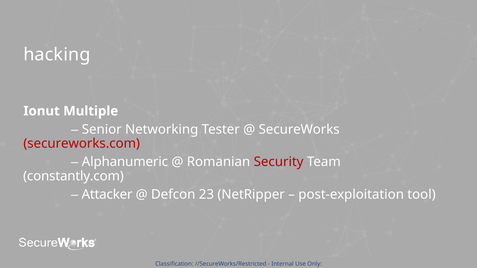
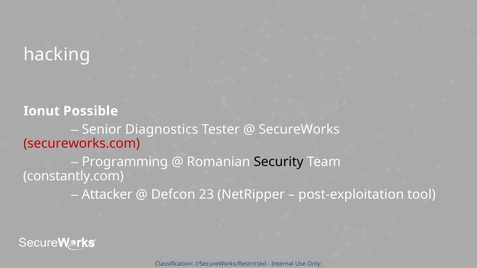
Multiple: Multiple -> Possible
Networking: Networking -> Diagnostics
Alphanumeric: Alphanumeric -> Programming
Security colour: red -> black
